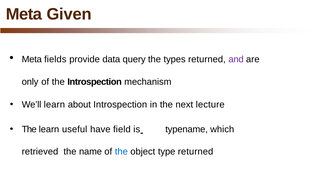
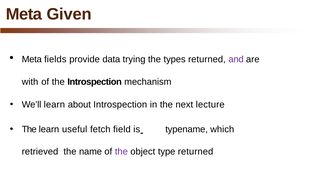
query: query -> trying
only: only -> with
have: have -> fetch
the at (121, 151) colour: blue -> purple
